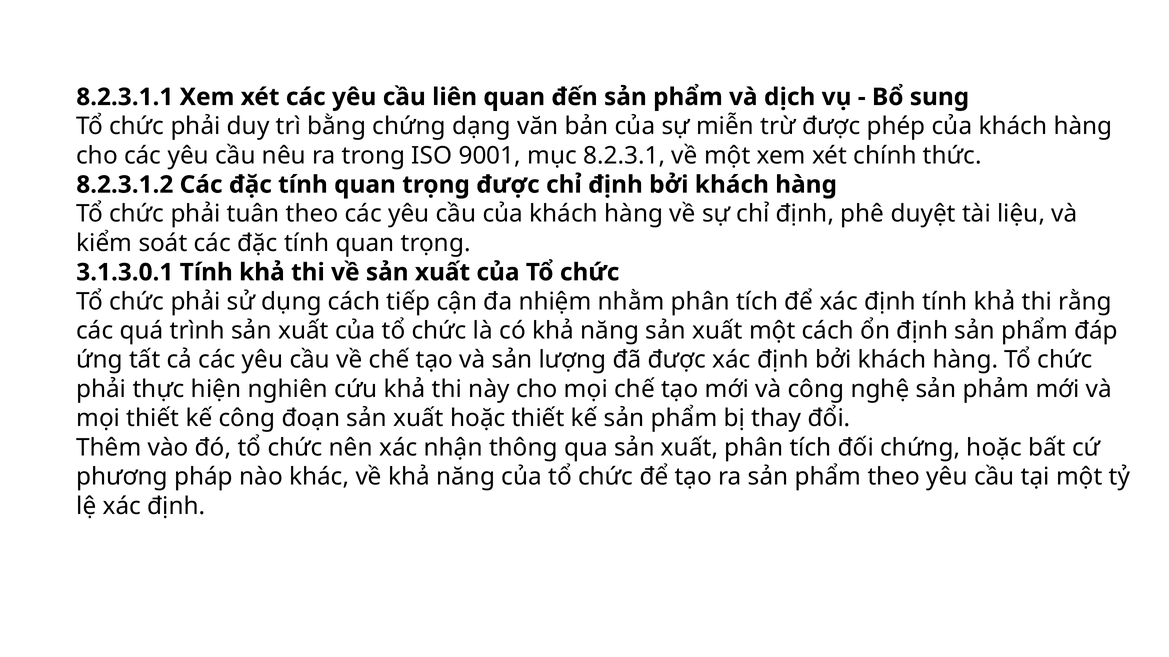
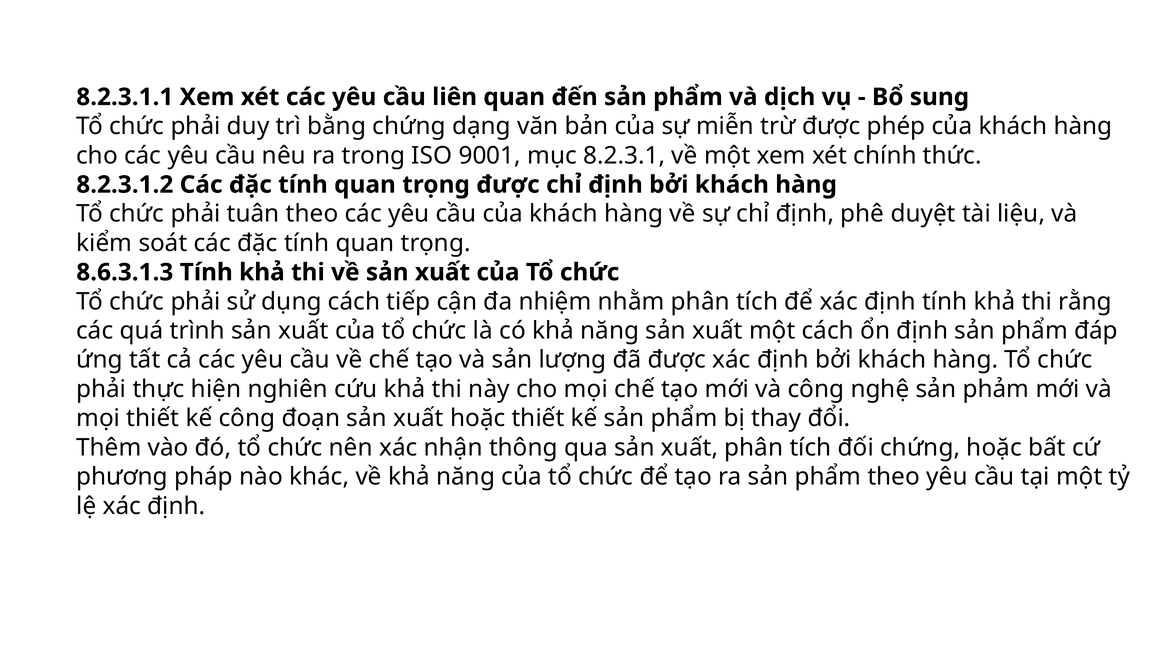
3.1.3.0.1: 3.1.3.0.1 -> 8.6.3.1.3
